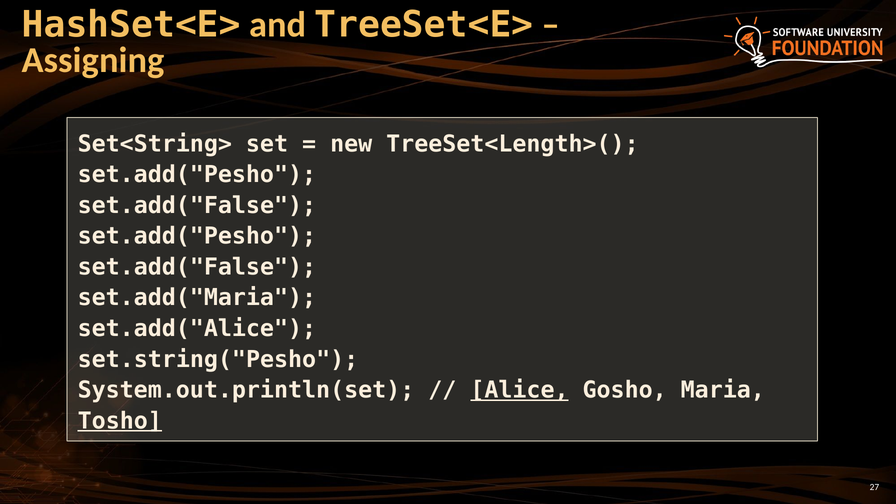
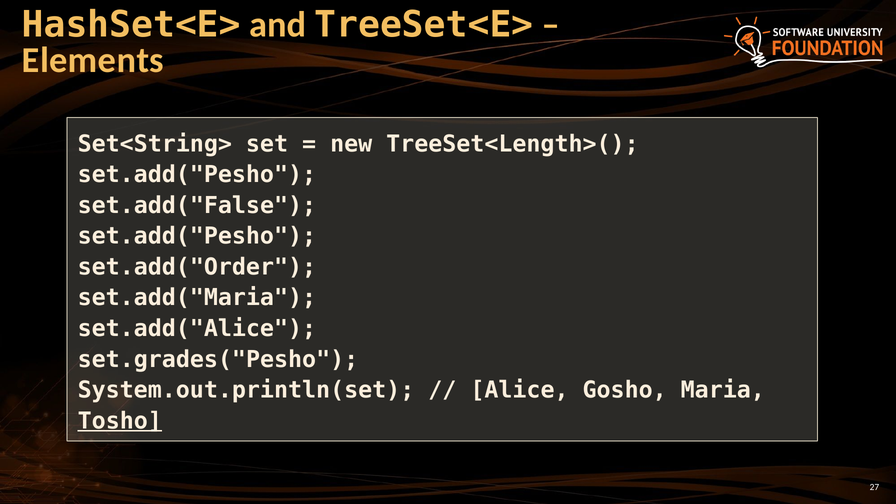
Assigning: Assigning -> Elements
set.add("False at (197, 267): set.add("False -> set.add("Order
set.string("Pesho: set.string("Pesho -> set.grades("Pesho
Alice underline: present -> none
